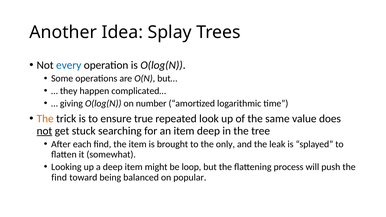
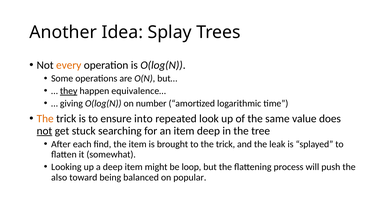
every colour: blue -> orange
they underline: none -> present
complicated…: complicated… -> equivalence…
true: true -> into
to the only: only -> trick
find at (59, 177): find -> also
